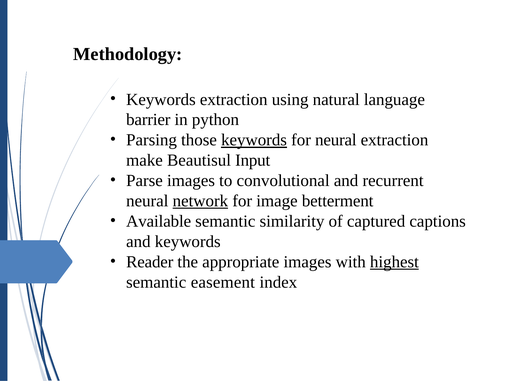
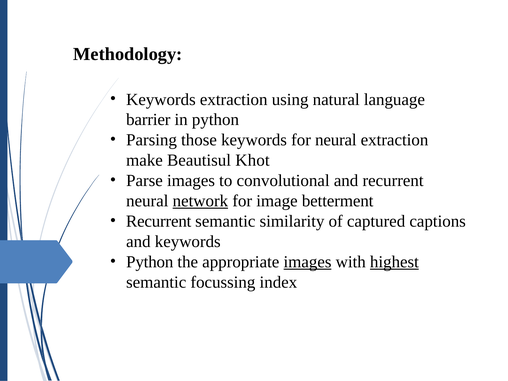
keywords at (254, 140) underline: present -> none
Input: Input -> Khot
Available at (159, 221): Available -> Recurrent
Reader at (150, 262): Reader -> Python
images at (308, 262) underline: none -> present
easement: easement -> focussing
